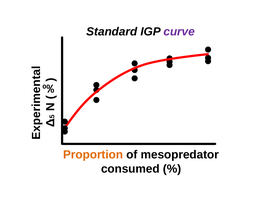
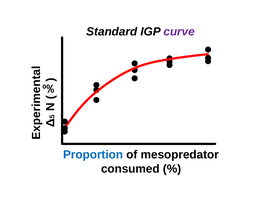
Proportion colour: orange -> blue
